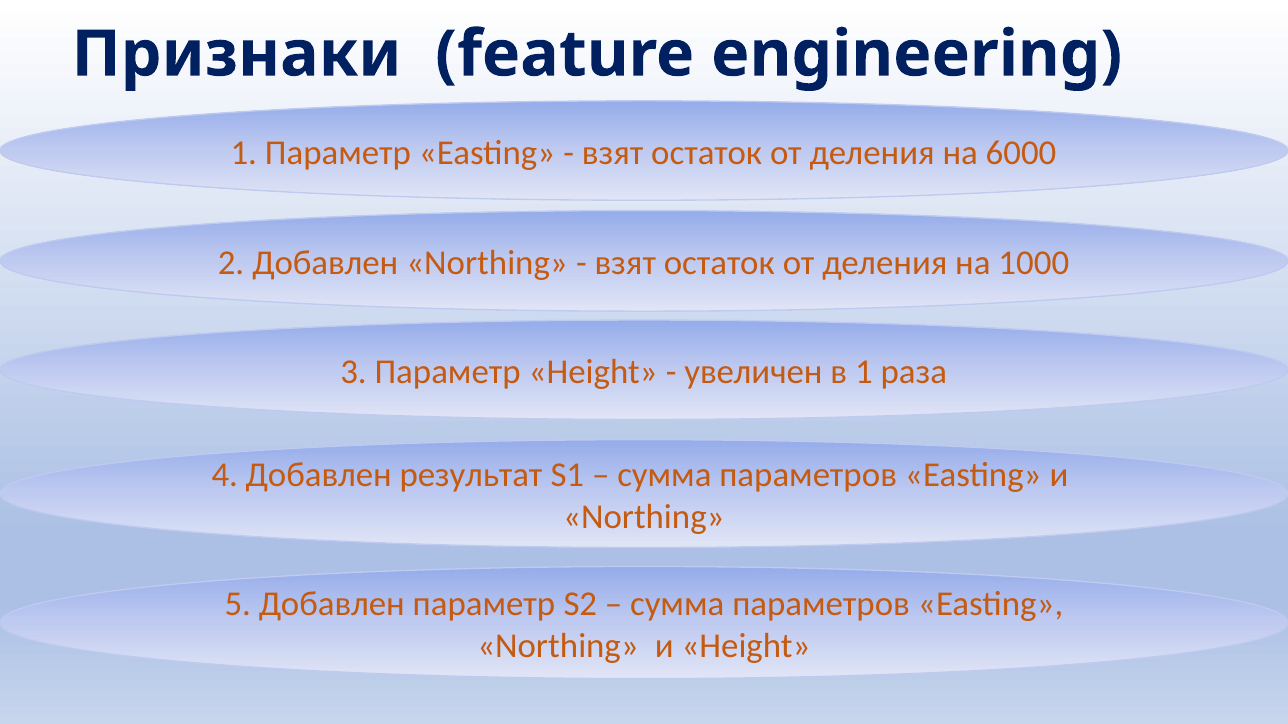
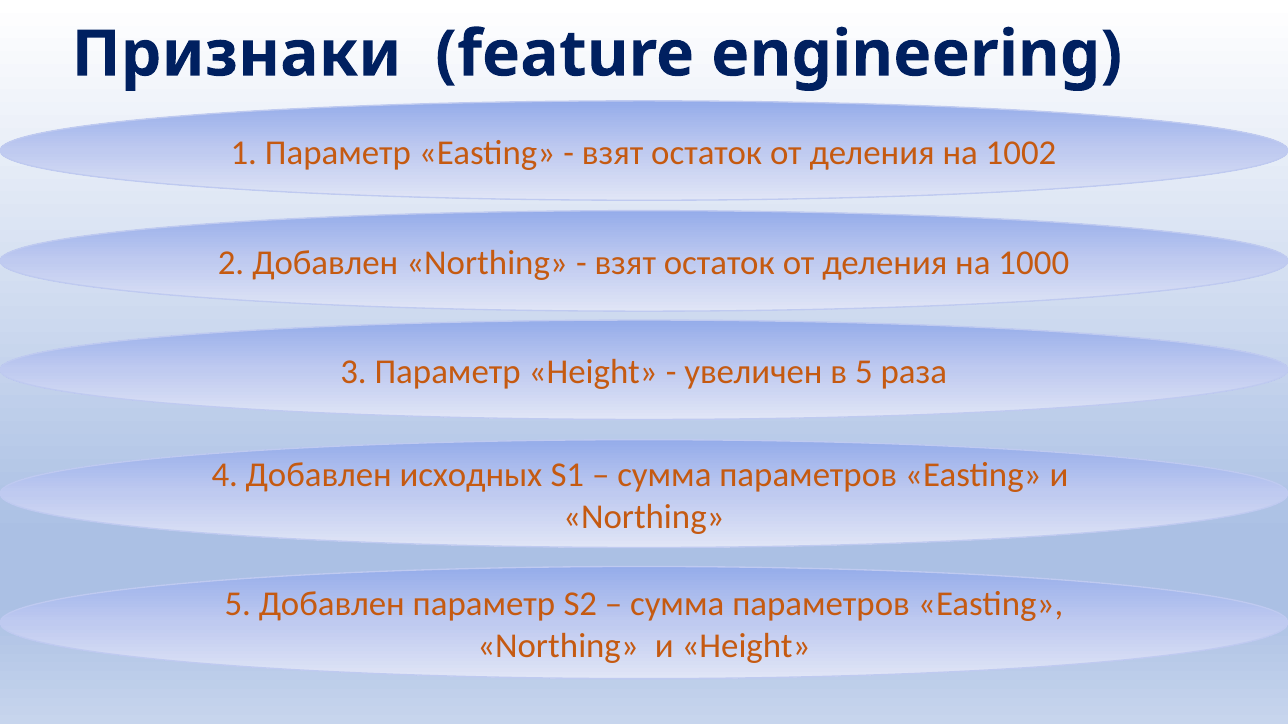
6000: 6000 -> 1002
в 1: 1 -> 5
результат: результат -> исходных
